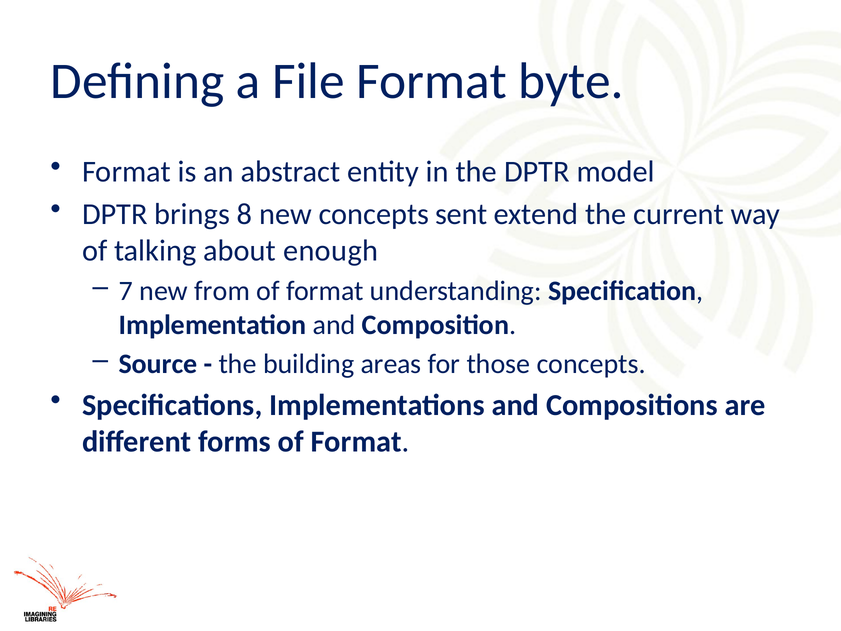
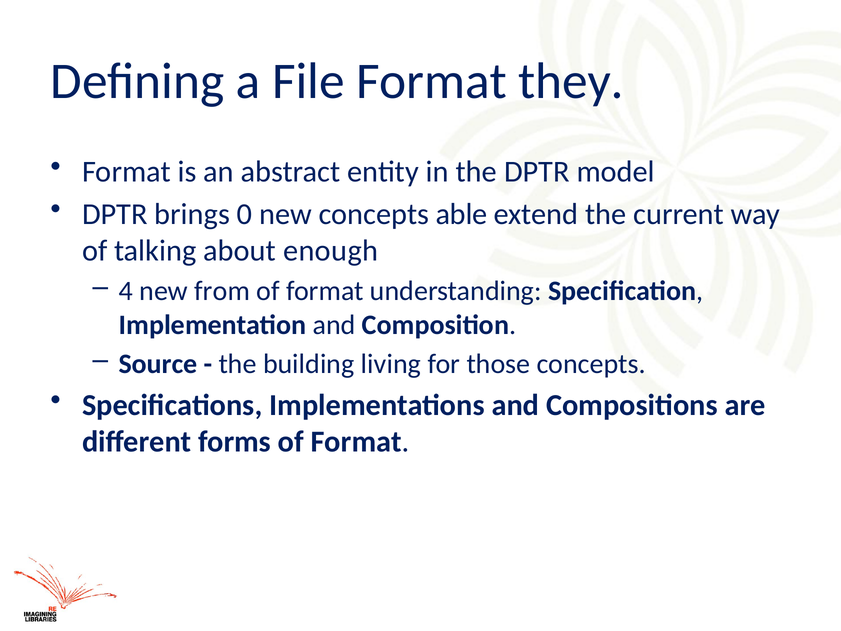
byte: byte -> they
8: 8 -> 0
sent: sent -> able
7: 7 -> 4
areas: areas -> living
